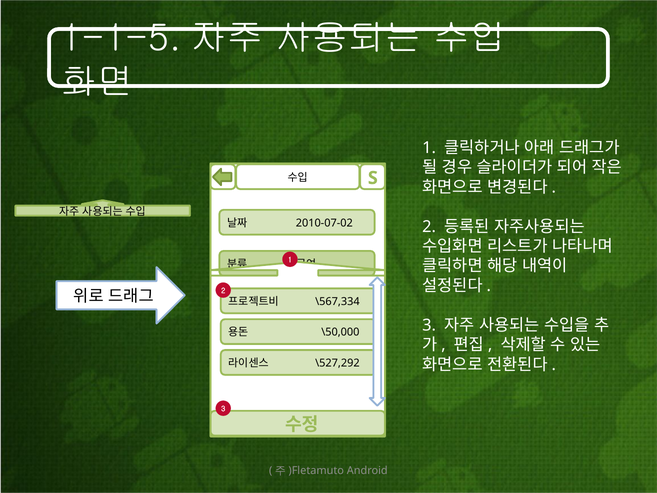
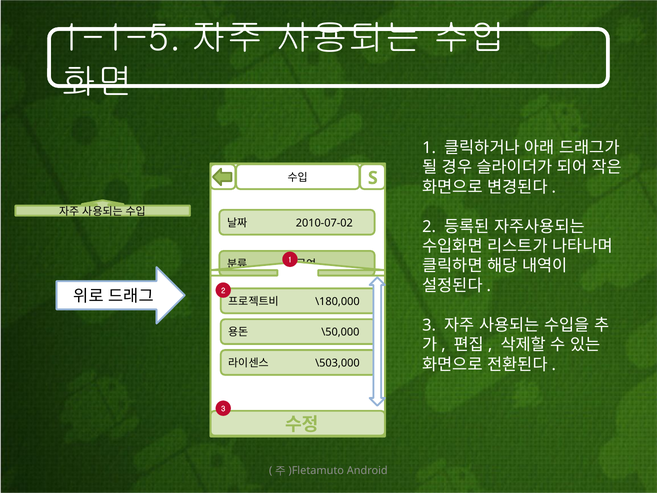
\567,334: \567,334 -> \180,000
\527,292: \527,292 -> \503,000
